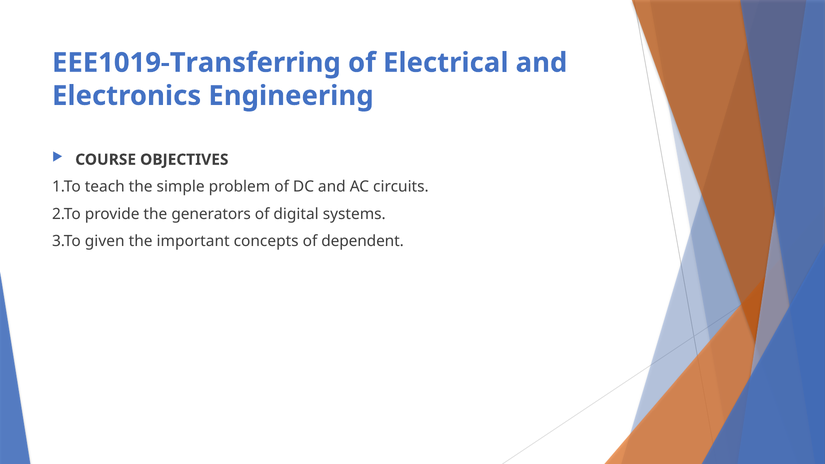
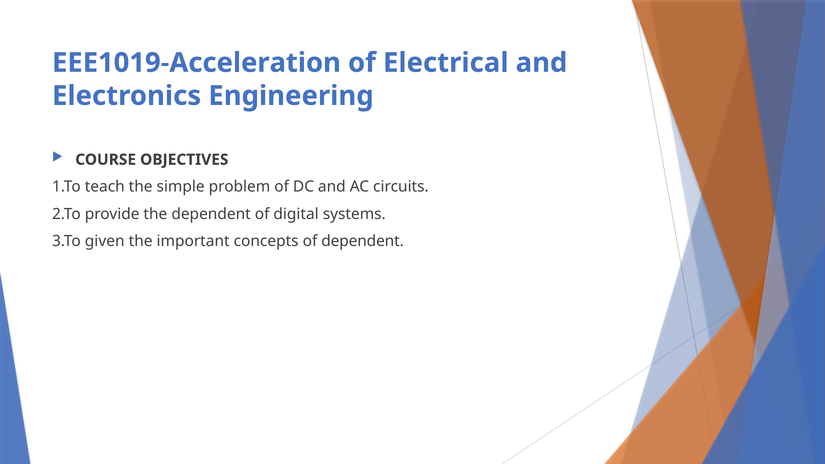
EEE1019-Transferring: EEE1019-Transferring -> EEE1019-Acceleration
the generators: generators -> dependent
